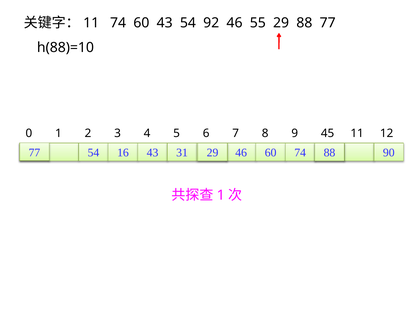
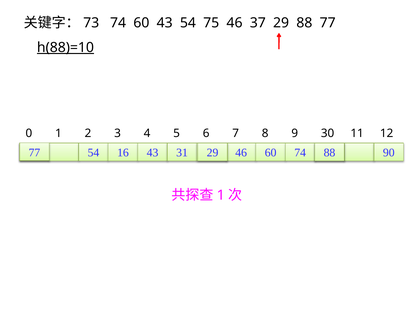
11 at (91, 23): 11 -> 73
92: 92 -> 75
55: 55 -> 37
h(88)=10 underline: none -> present
45: 45 -> 30
